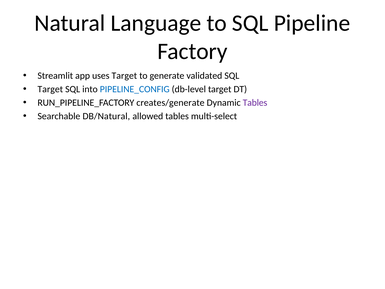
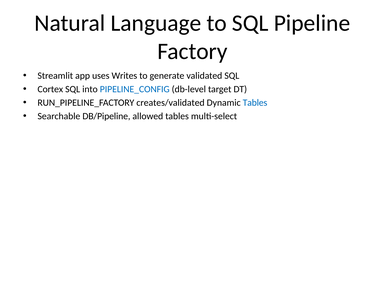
uses Target: Target -> Writes
Target at (50, 89): Target -> Cortex
creates/generate: creates/generate -> creates/validated
Tables at (255, 103) colour: purple -> blue
DB/Natural: DB/Natural -> DB/Pipeline
